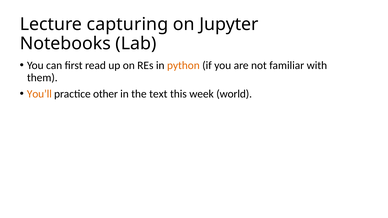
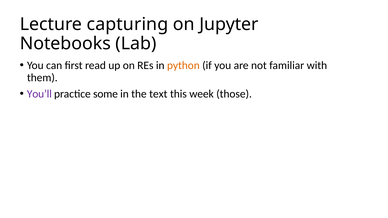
You’ll colour: orange -> purple
other: other -> some
world: world -> those
